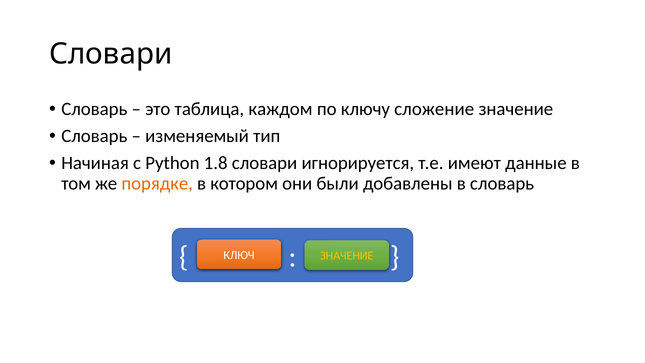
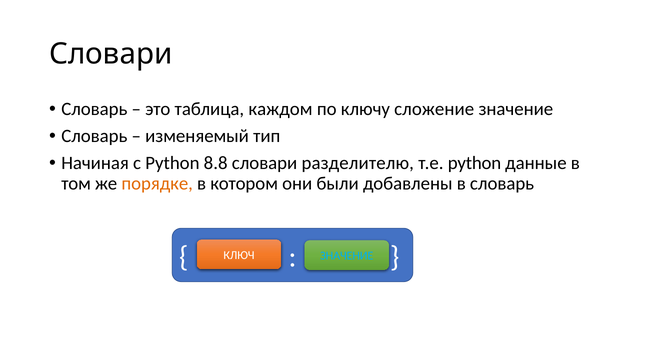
1.8: 1.8 -> 8.8
игнорируется: игнорируется -> разделителю
т.е имеют: имеют -> python
ЗНАЧЕНИЕ at (347, 256) colour: yellow -> light blue
